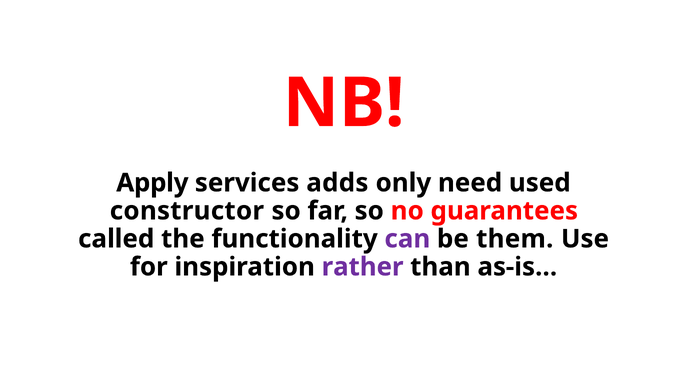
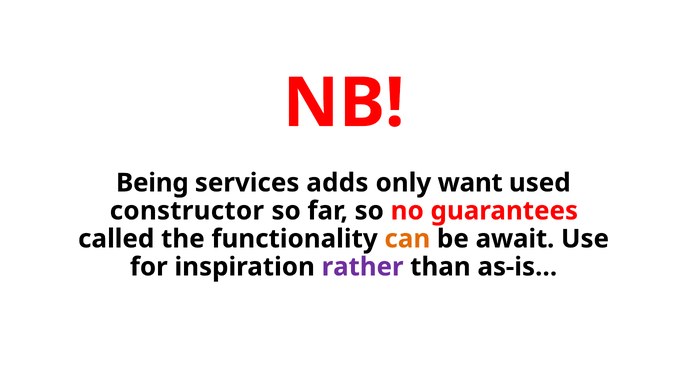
Apply: Apply -> Being
need: need -> want
can colour: purple -> orange
them: them -> await
